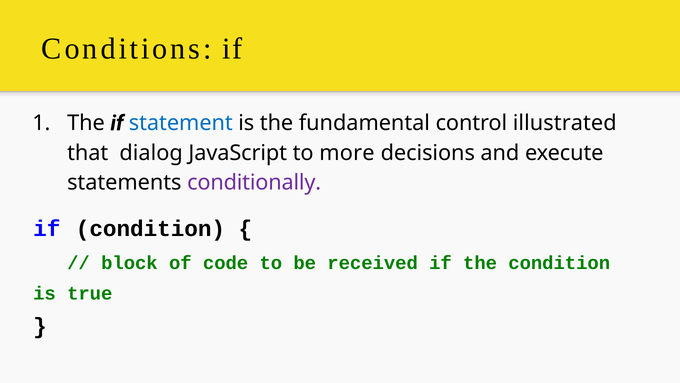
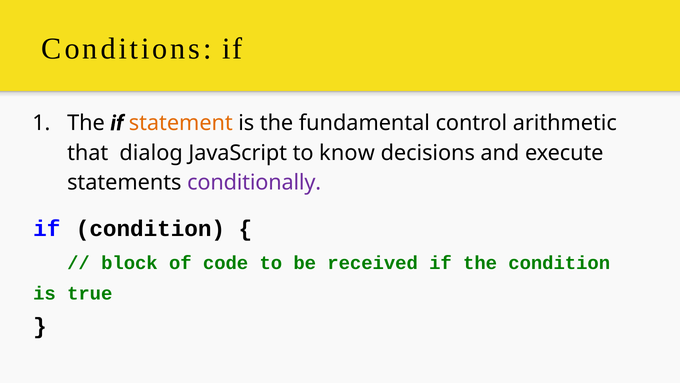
statement colour: blue -> orange
illustrated: illustrated -> arithmetic
more: more -> know
